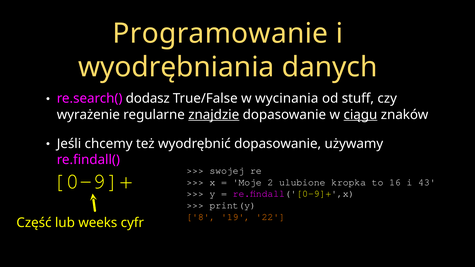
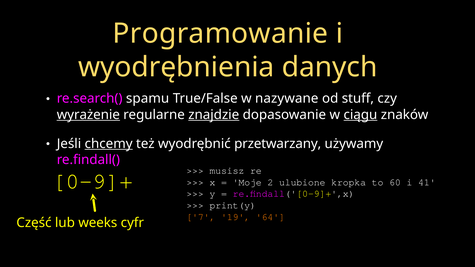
wyodrębniania: wyodrębniania -> wyodrębnienia
dodasz: dodasz -> spamu
wycinania: wycinania -> nazywane
wyrażenie underline: none -> present
chcemy underline: none -> present
wyodrębnić dopasowanie: dopasowanie -> przetwarzany
swojej: swojej -> musisz
16: 16 -> 60
43: 43 -> 41
8: 8 -> 7
22: 22 -> 64
